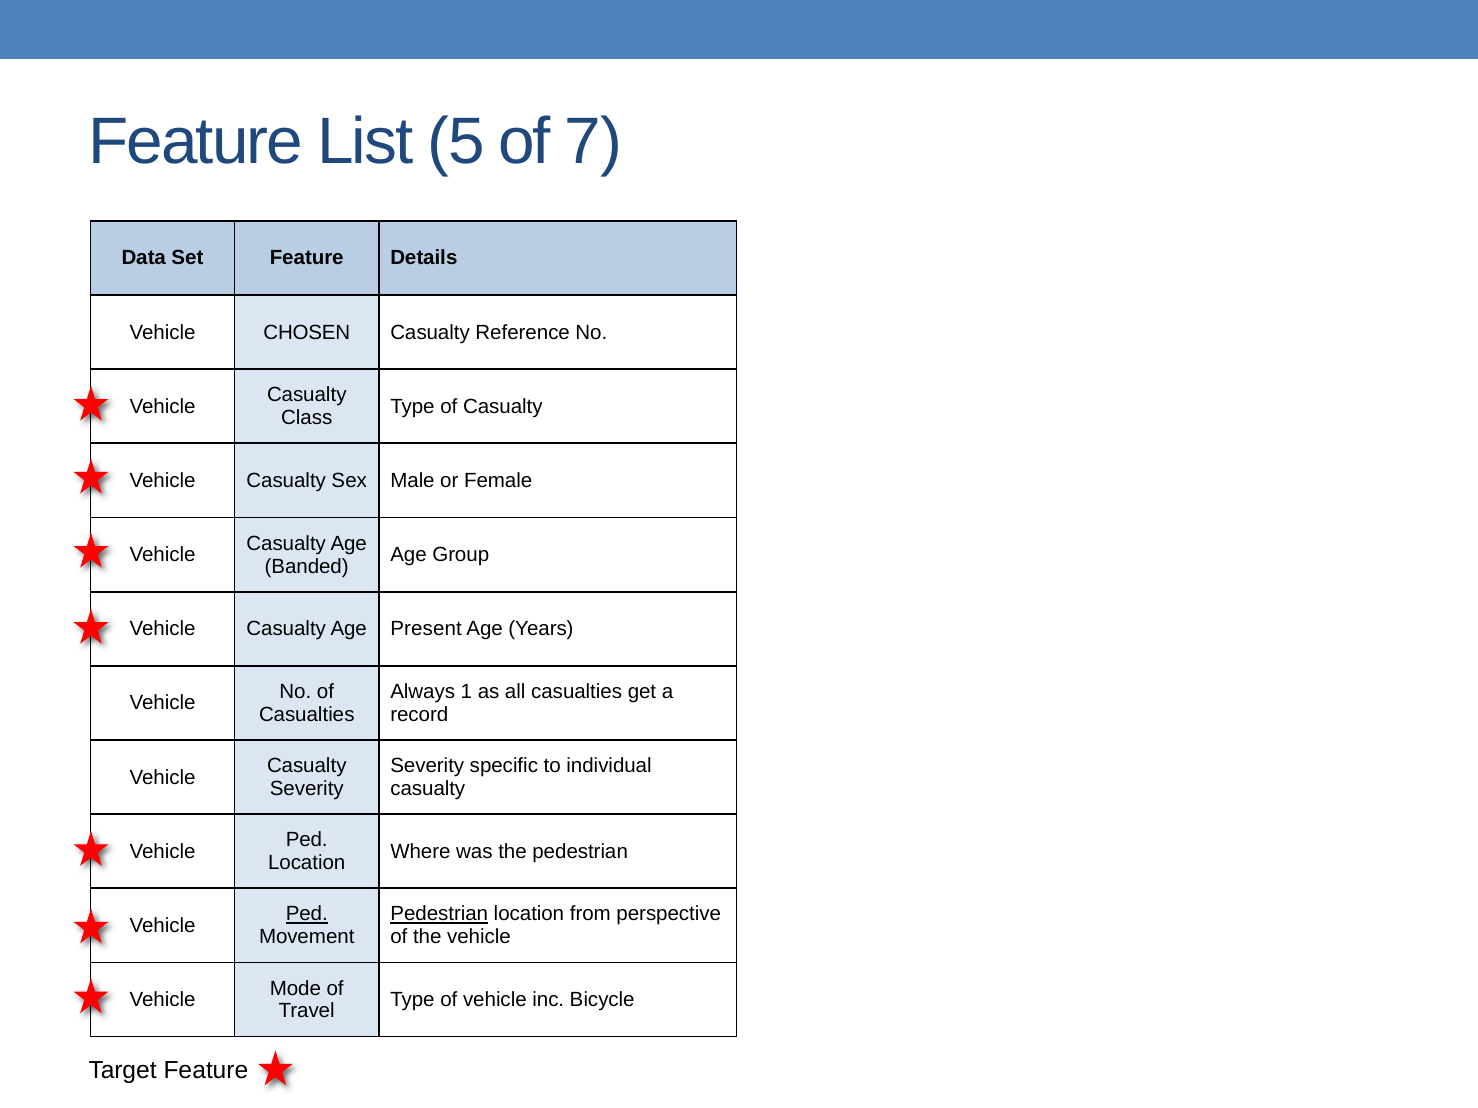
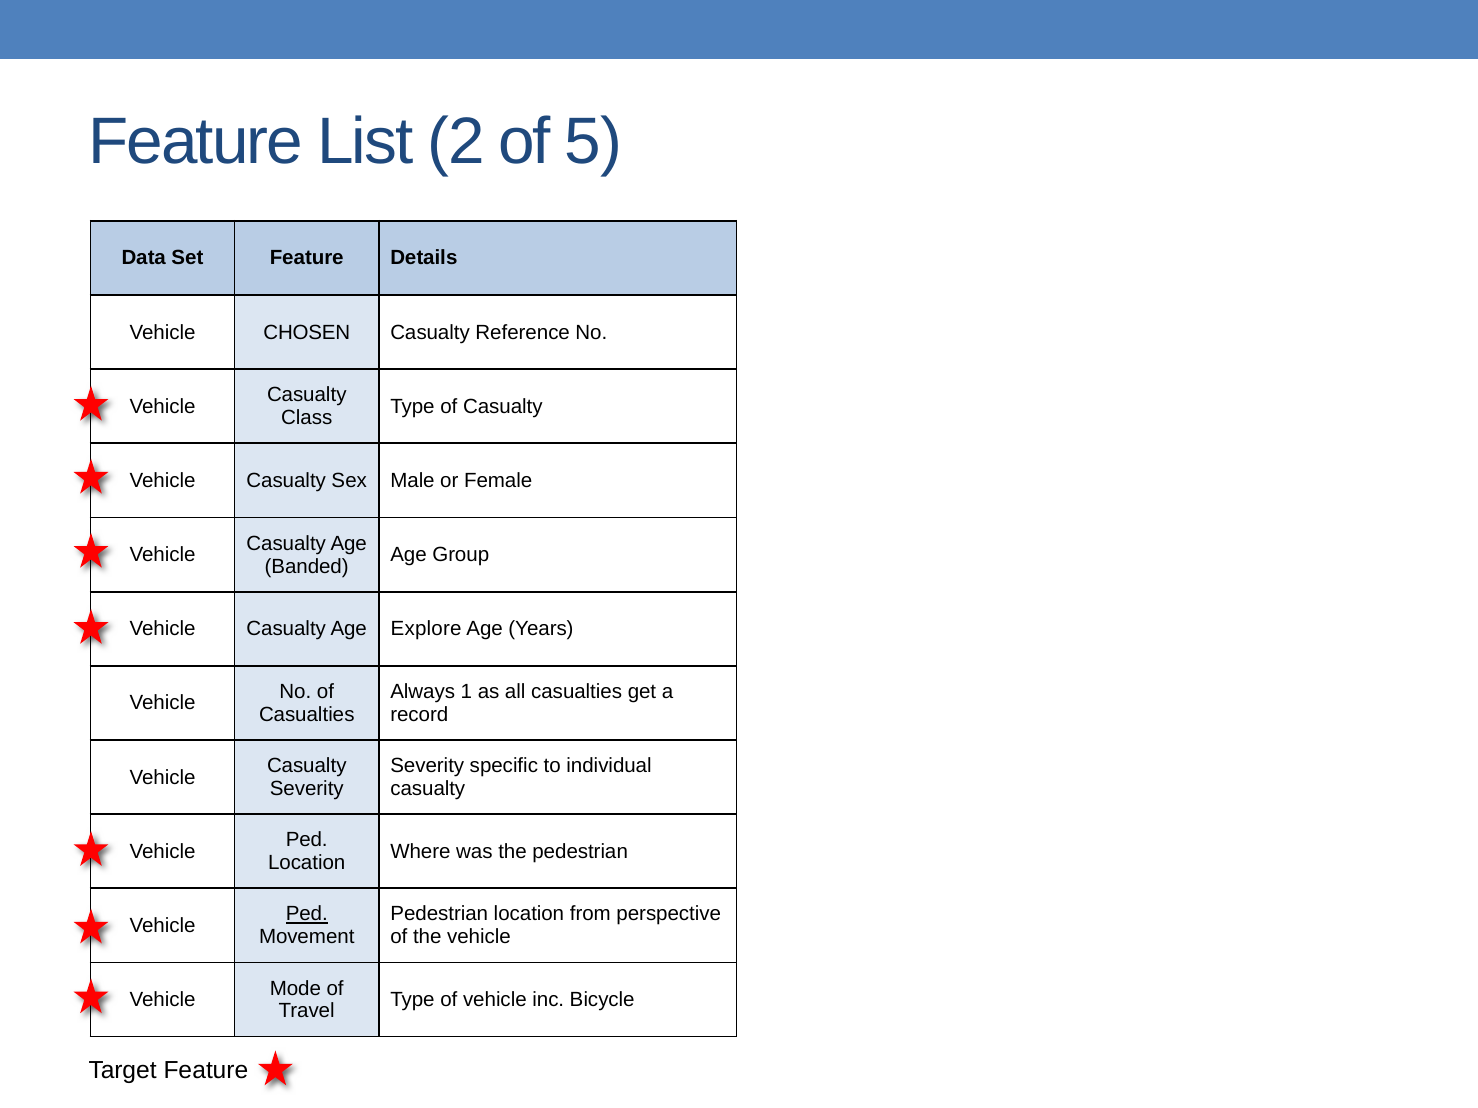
5: 5 -> 2
7: 7 -> 5
Present: Present -> Explore
Pedestrian at (439, 915) underline: present -> none
